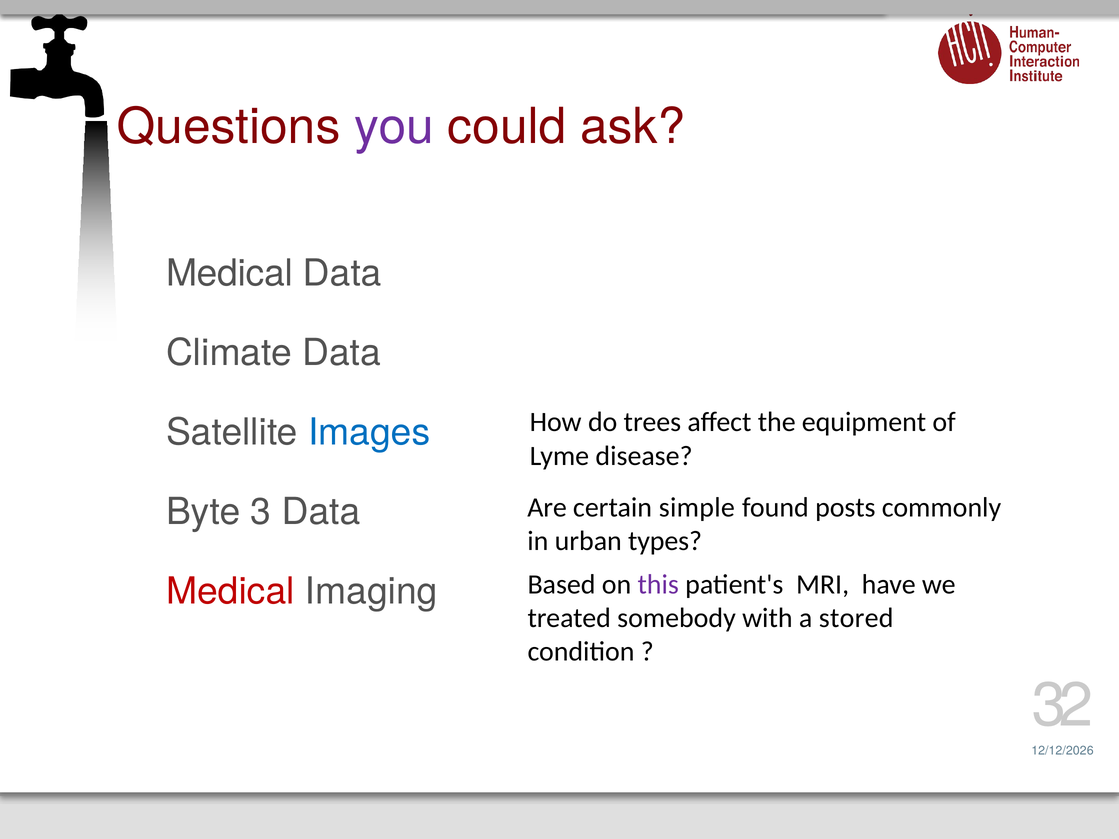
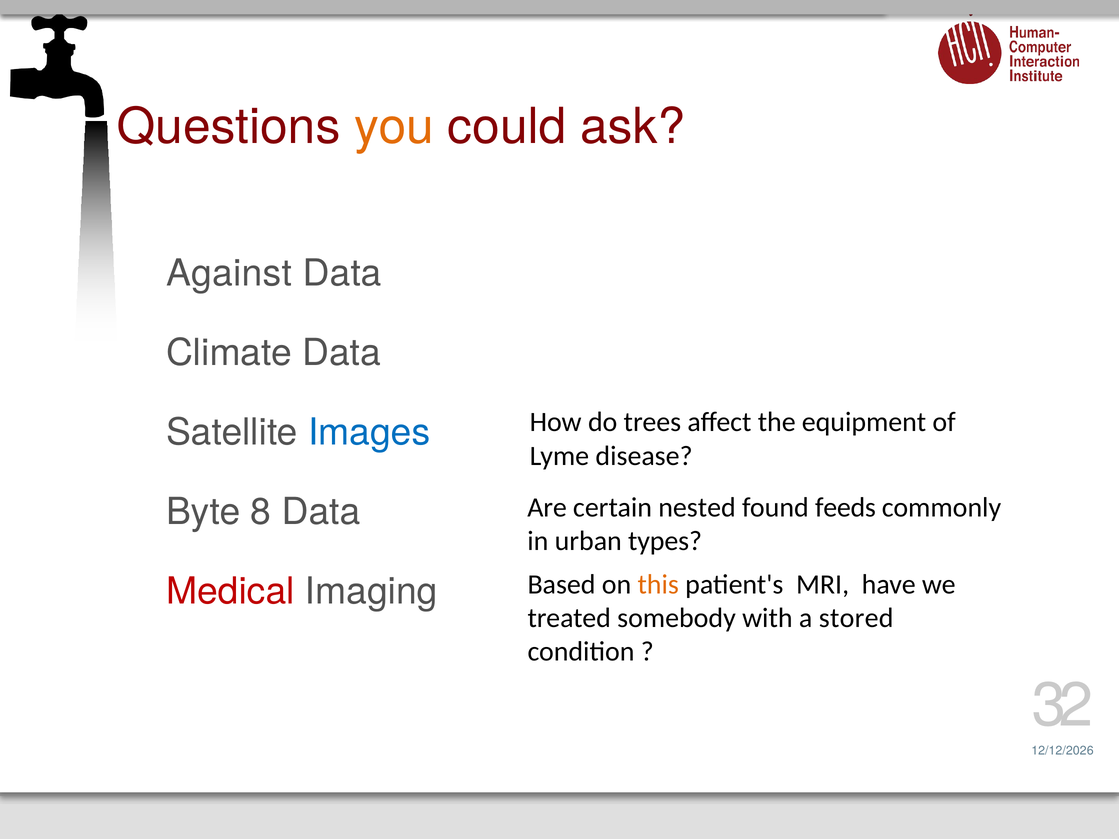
you colour: purple -> orange
Medical at (229, 273): Medical -> Against
simple: simple -> nested
posts: posts -> feeds
3: 3 -> 8
this colour: purple -> orange
